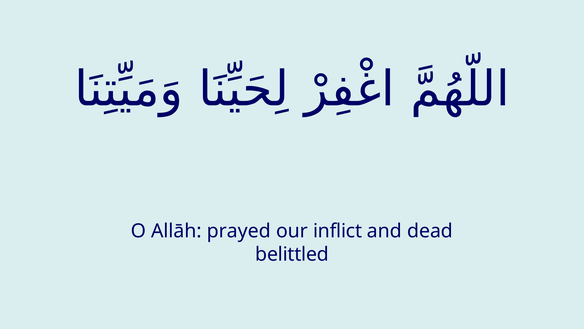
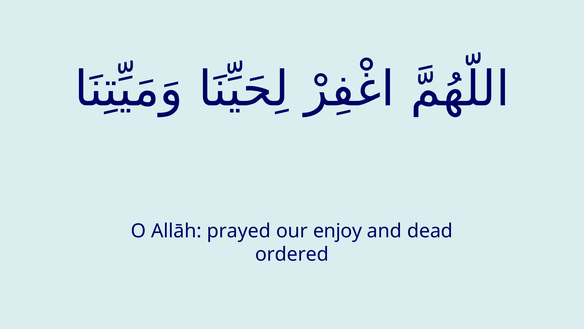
inflict: inflict -> enjoy
belittled: belittled -> ordered
